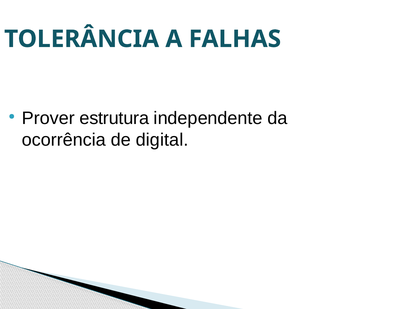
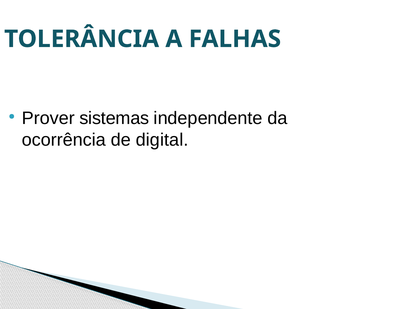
estrutura: estrutura -> sistemas
